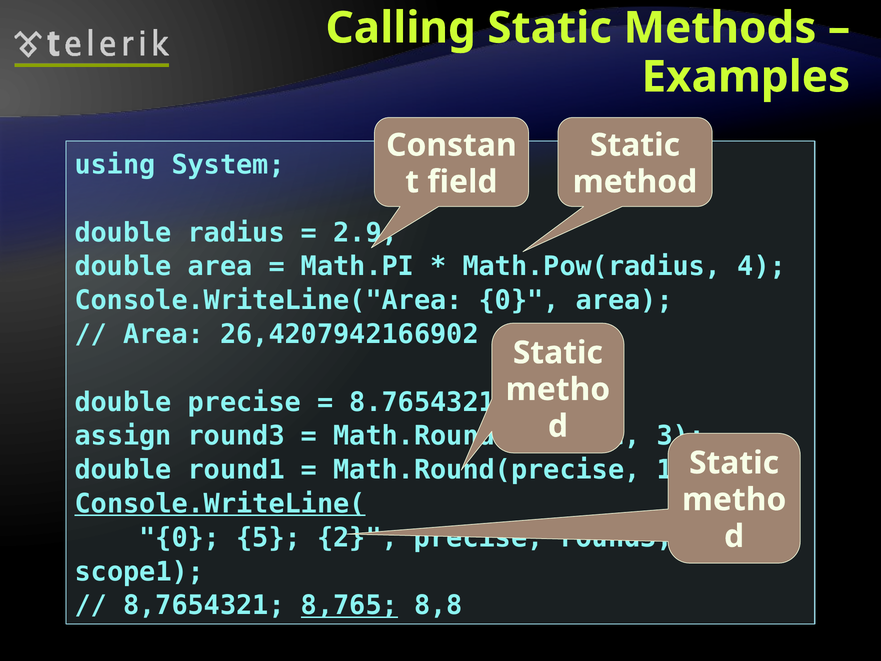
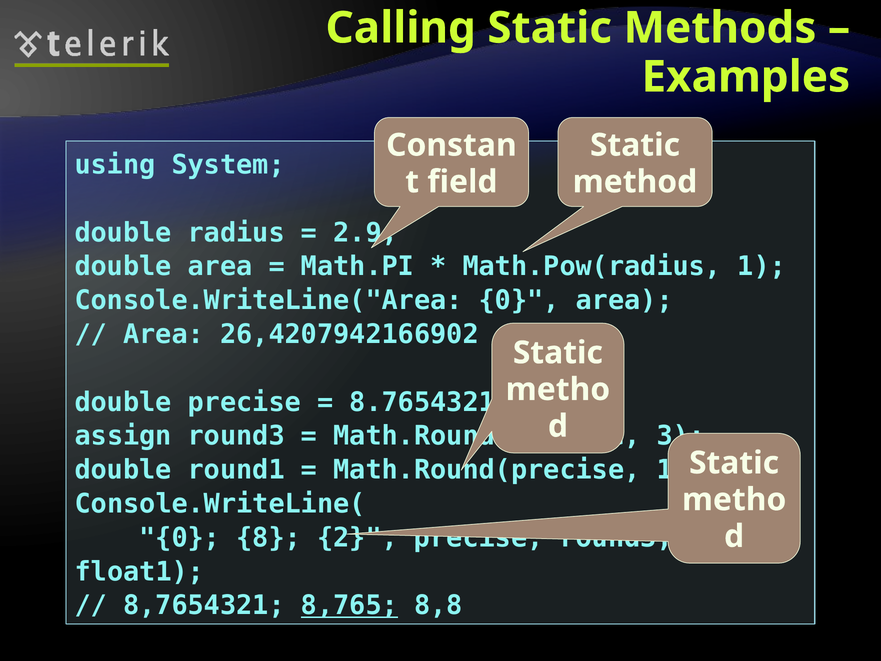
Math.Pow(radius 4: 4 -> 1
Console.WriteLine( underline: present -> none
5: 5 -> 8
scope1: scope1 -> float1
